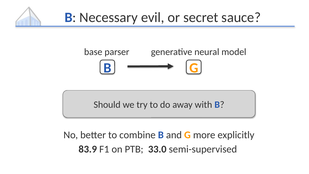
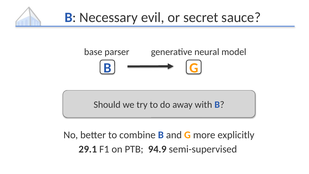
83.9: 83.9 -> 29.1
33.0: 33.0 -> 94.9
